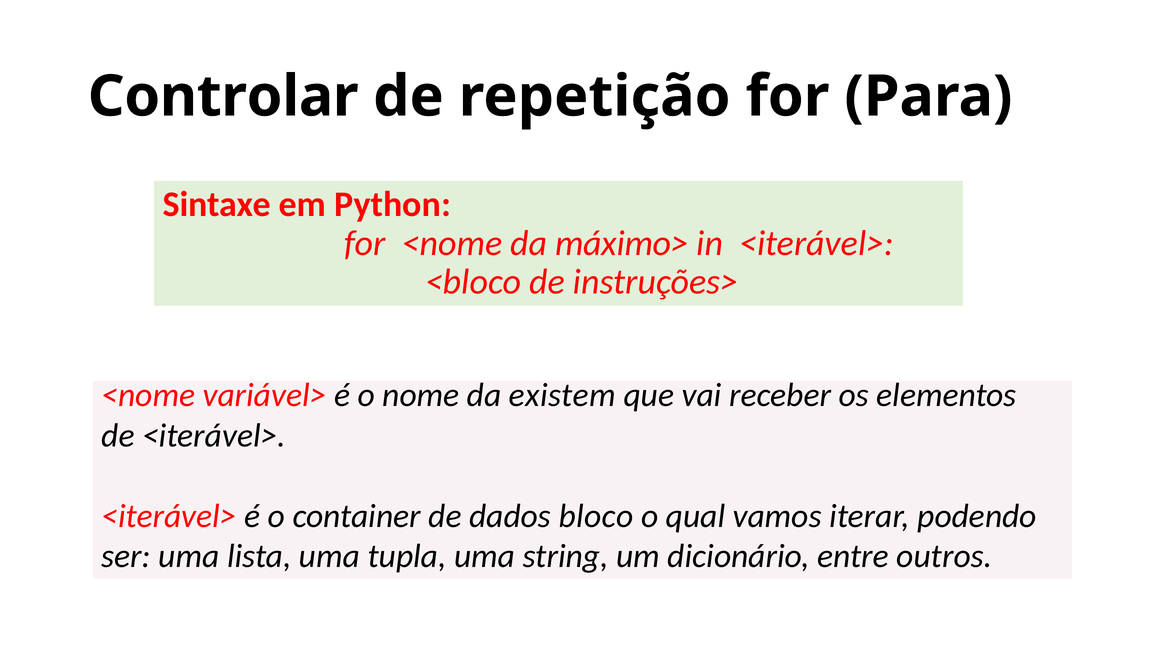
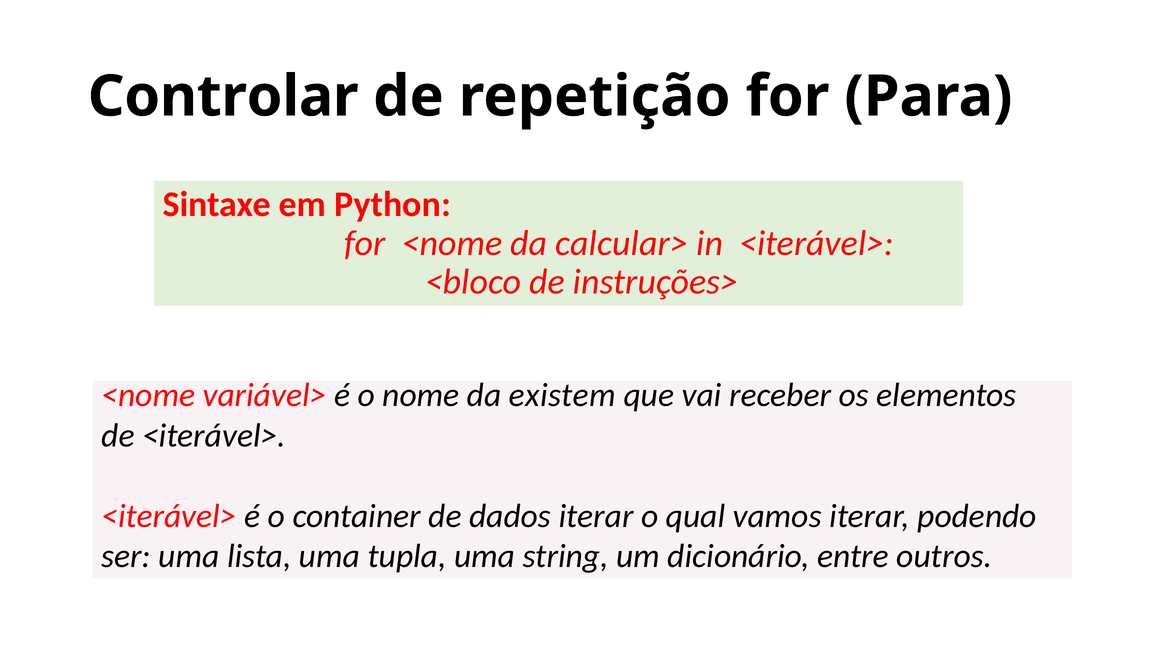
máximo>: máximo> -> calcular>
dados bloco: bloco -> iterar
